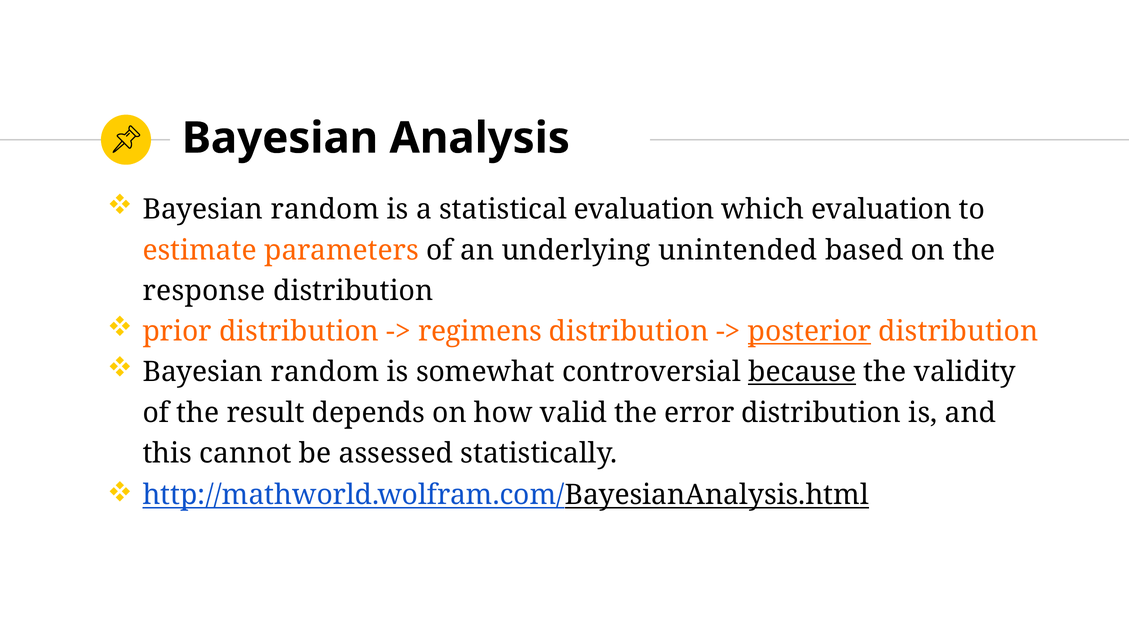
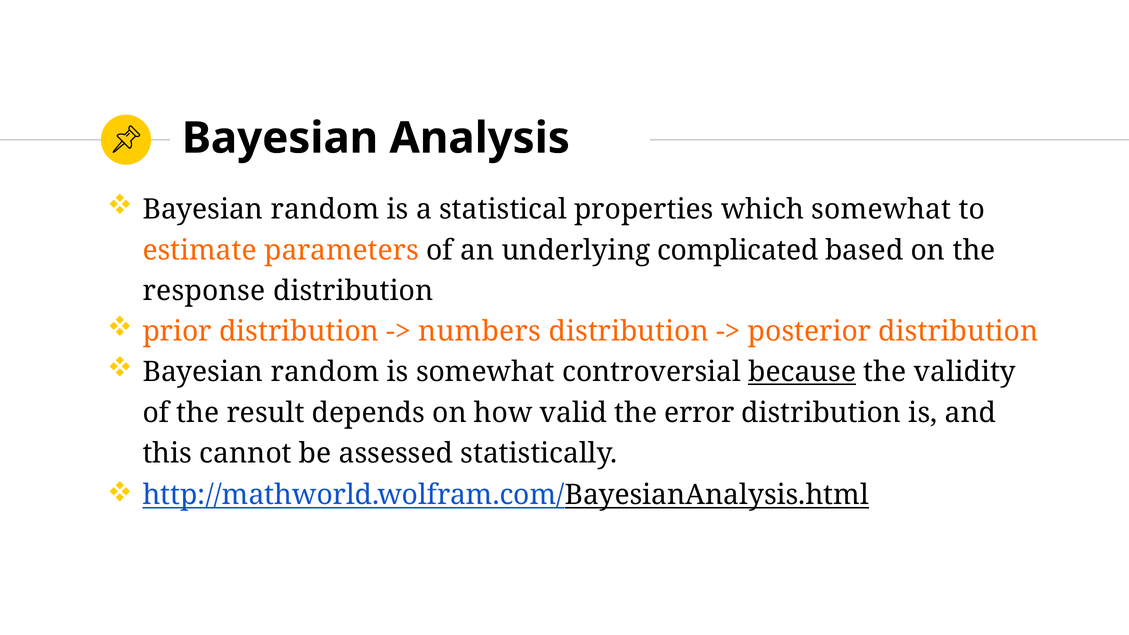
statistical evaluation: evaluation -> properties
which evaluation: evaluation -> somewhat
unintended: unintended -> complicated
regimens: regimens -> numbers
posterior underline: present -> none
